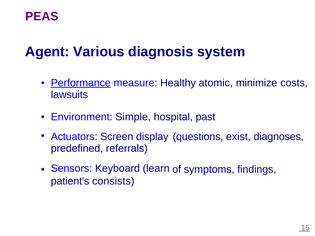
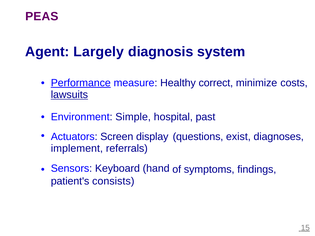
Various: Various -> Largely
atomic: atomic -> correct
lawsuits underline: none -> present
predefined: predefined -> implement
learn: learn -> hand
